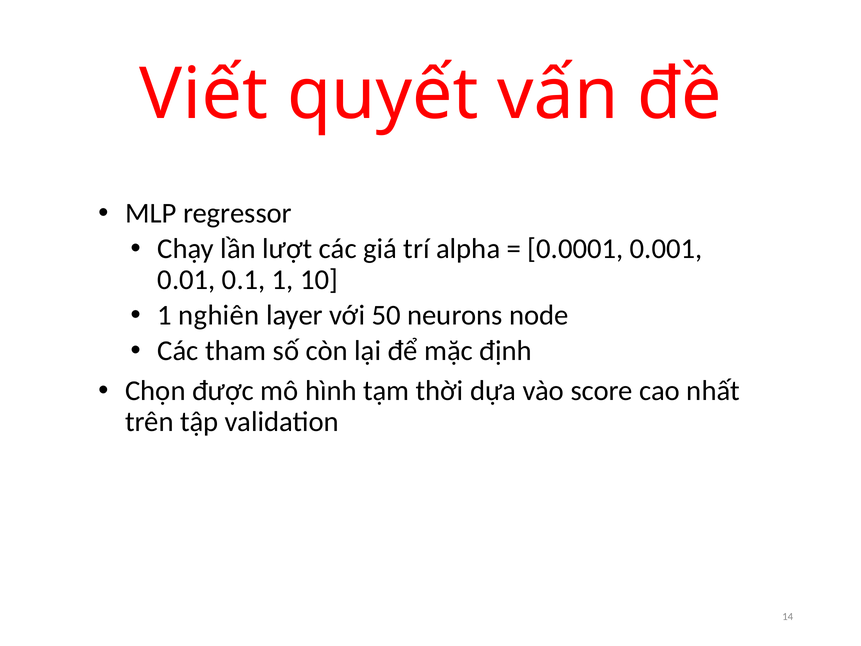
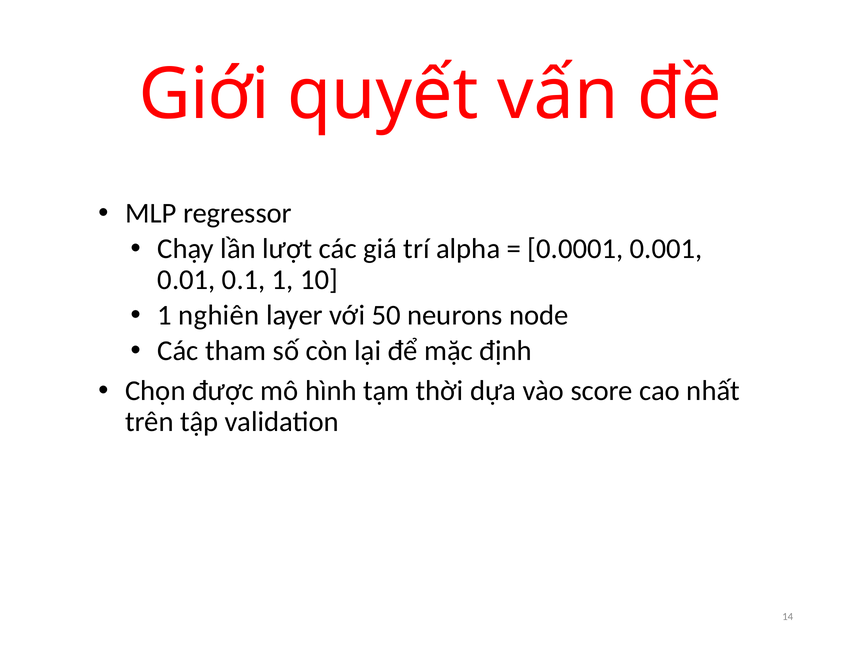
Viết: Viết -> Giới
